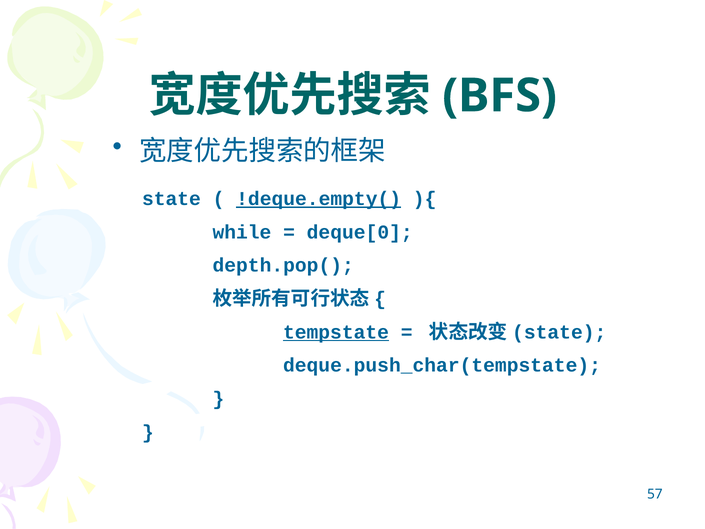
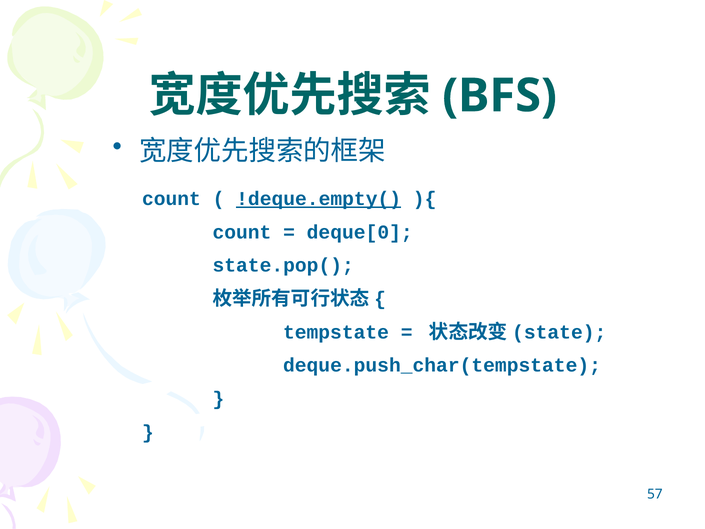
state at (171, 199): state -> count
while at (242, 232): while -> count
depth.pop(: depth.pop( -> state.pop(
tempstate underline: present -> none
